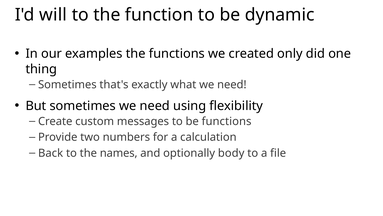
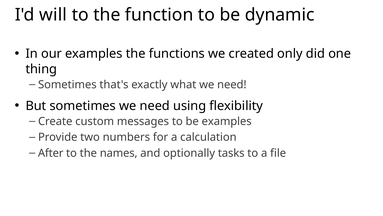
be functions: functions -> examples
Back: Back -> After
body: body -> tasks
